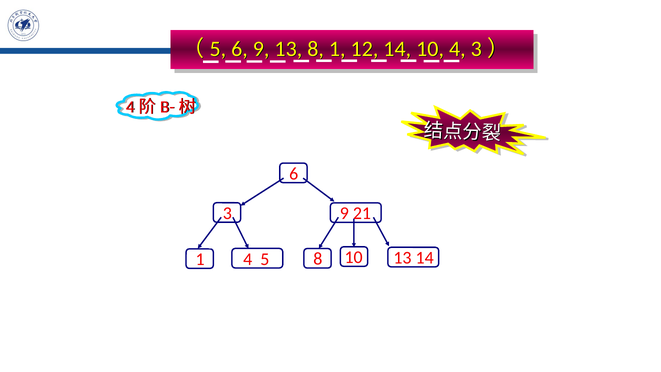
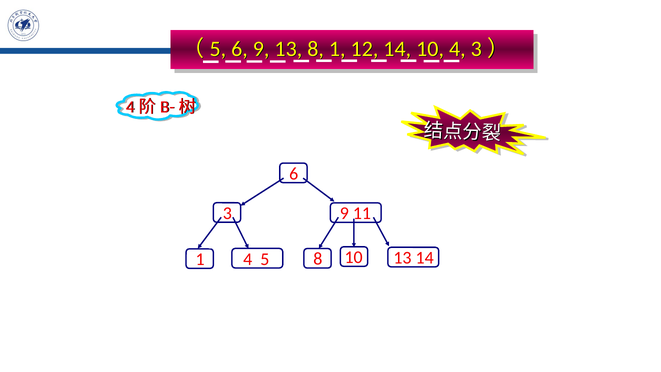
21: 21 -> 11
